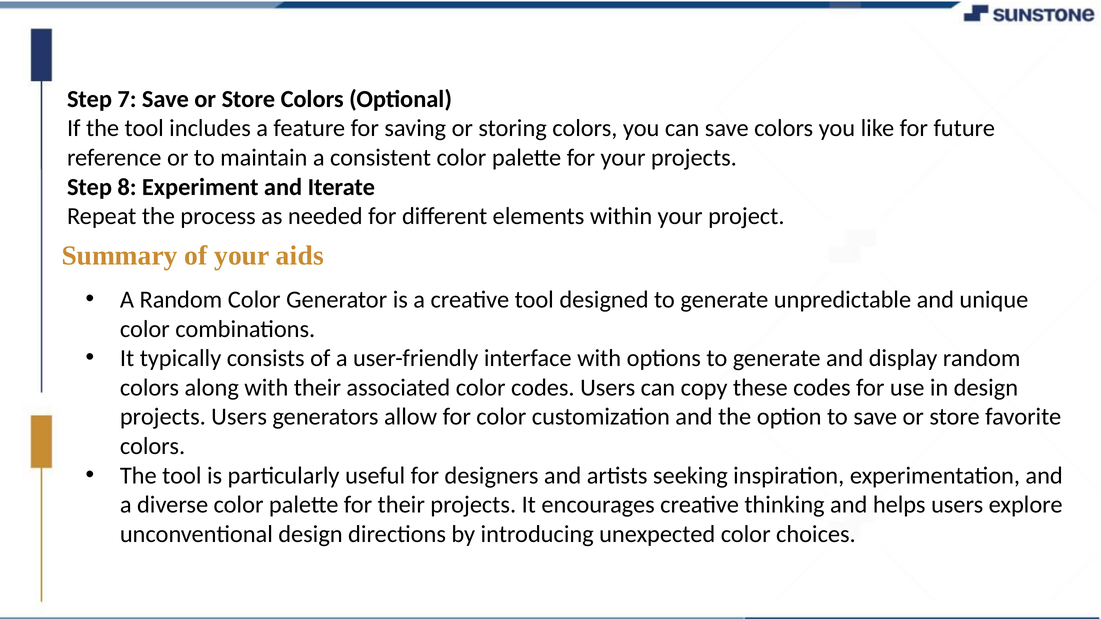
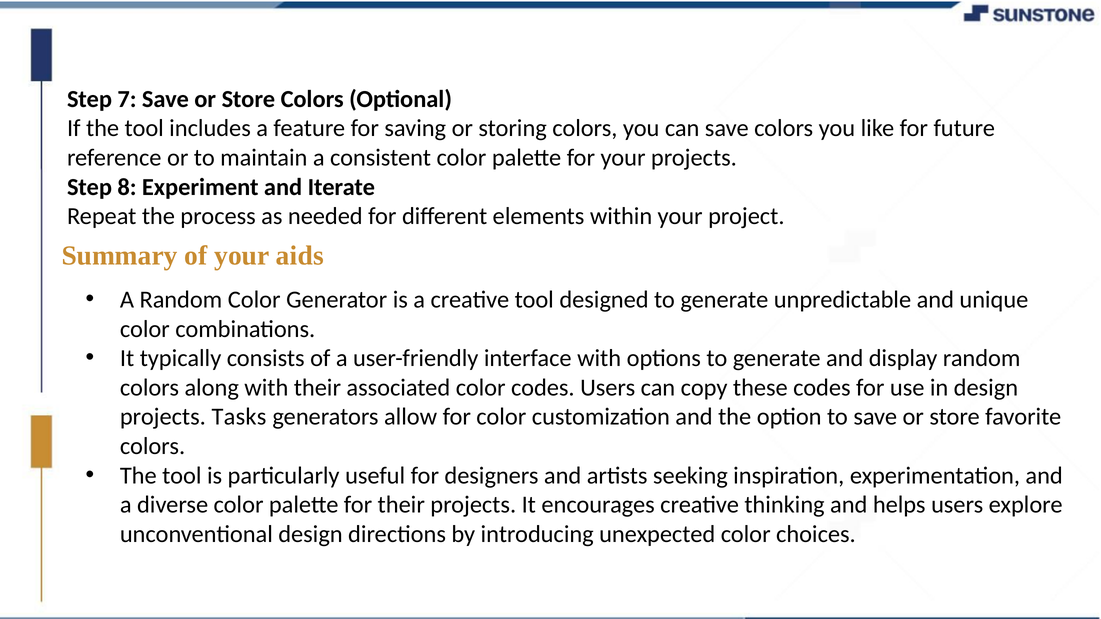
projects Users: Users -> Tasks
